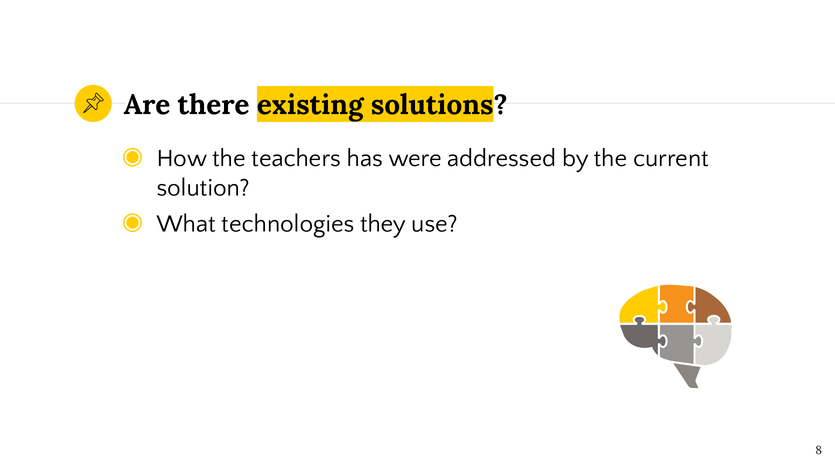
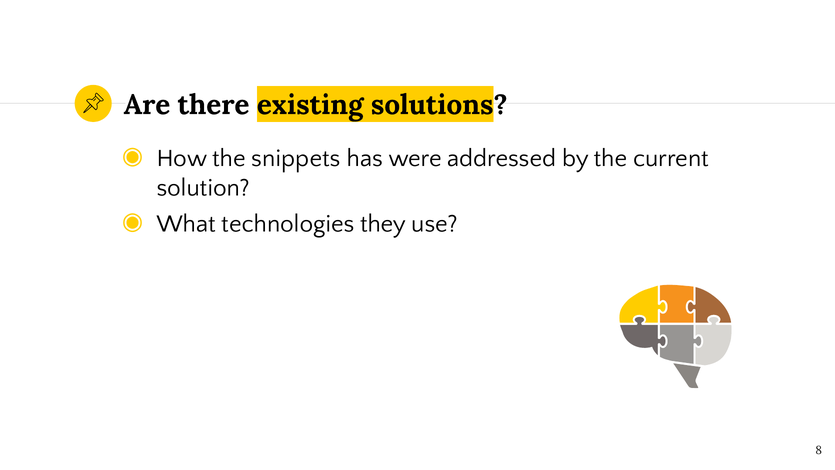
teachers: teachers -> snippets
